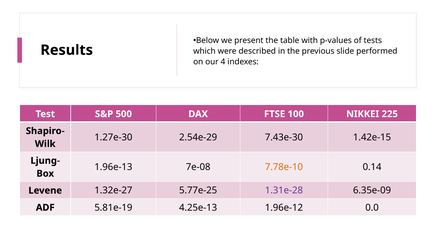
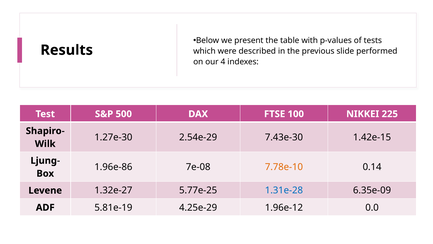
1.96e-13: 1.96e-13 -> 1.96e-86
1.31e-28 colour: purple -> blue
4.25e-13: 4.25e-13 -> 4.25e-29
